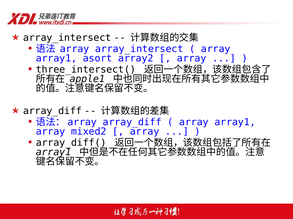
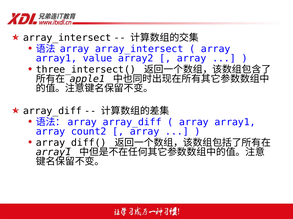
asort: asort -> value
mixed2: mixed2 -> count2
